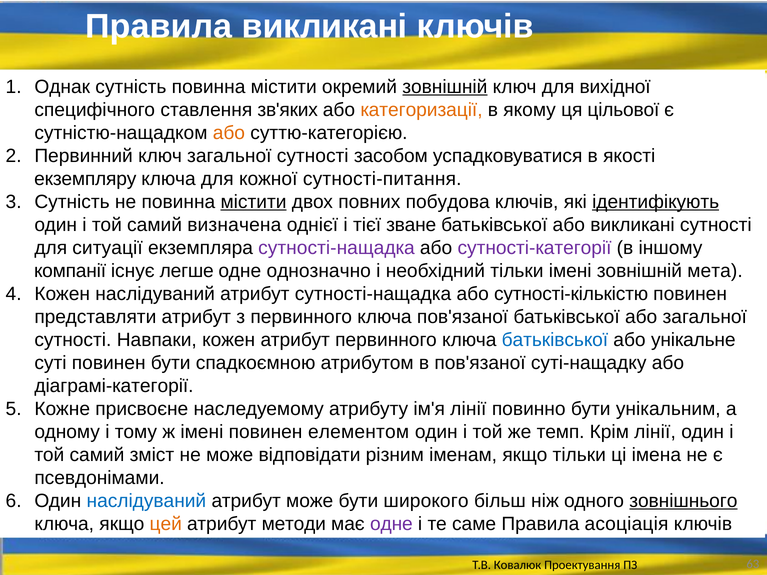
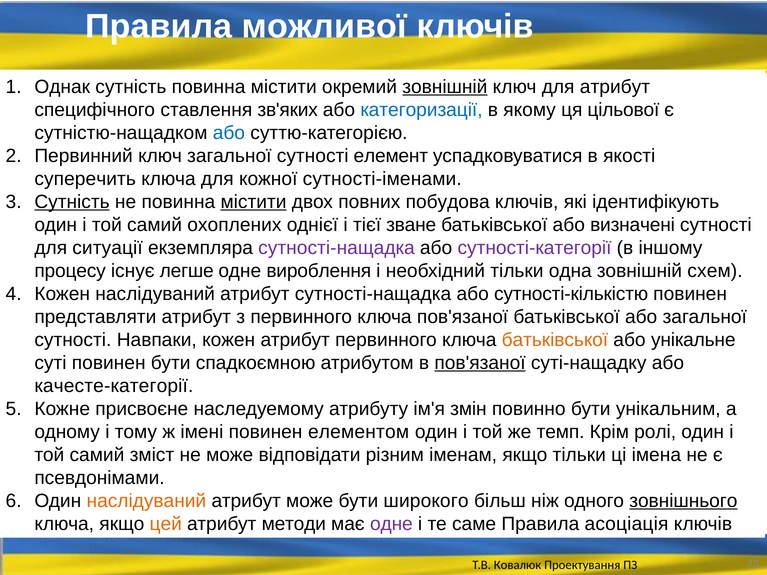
Правила викликані: викликані -> можливої
для вихідної: вихідної -> атрибут
категоризації colour: orange -> blue
або at (229, 133) colour: orange -> blue
засобом: засобом -> елемент
екземпляру: екземпляру -> суперечить
сутності-питання: сутності-питання -> сутності-іменами
Сутність at (72, 202) underline: none -> present
ідентифікують underline: present -> none
визначена: визначена -> охоплених
або викликані: викликані -> визначені
компанії: компанії -> процесу
однозначно: однозначно -> вироблення
тільки імені: імені -> одна
мета: мета -> схем
батьківської at (555, 340) colour: blue -> orange
пов'язаної at (480, 363) underline: none -> present
діаграмі-категорії: діаграмі-категорії -> качесте-категорії
ім'я лінії: лінії -> змін
Крім лінії: лінії -> ролі
наслідуваний at (146, 501) colour: blue -> orange
63: 63 -> 73
